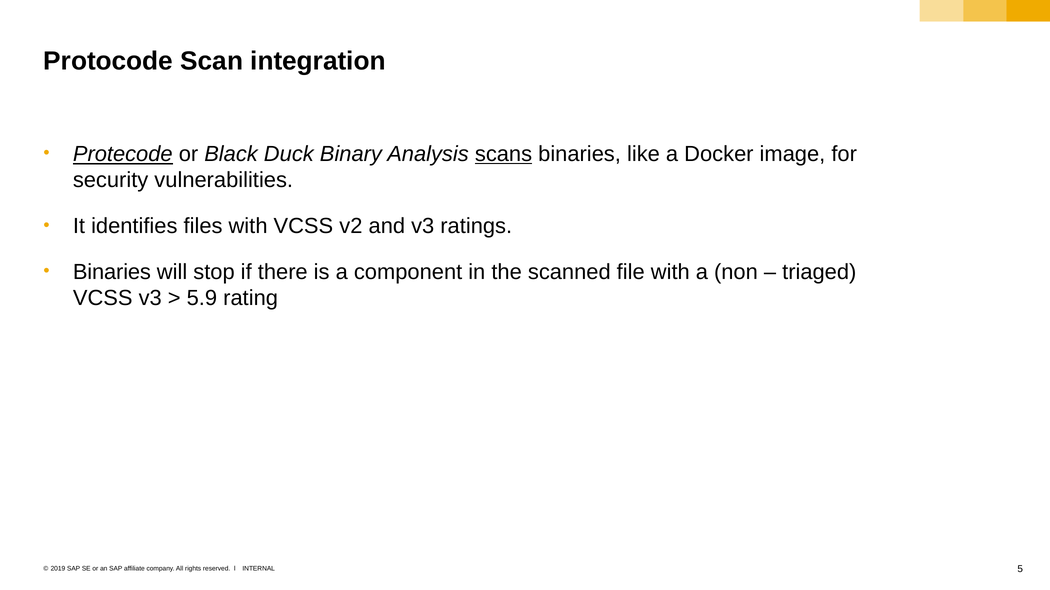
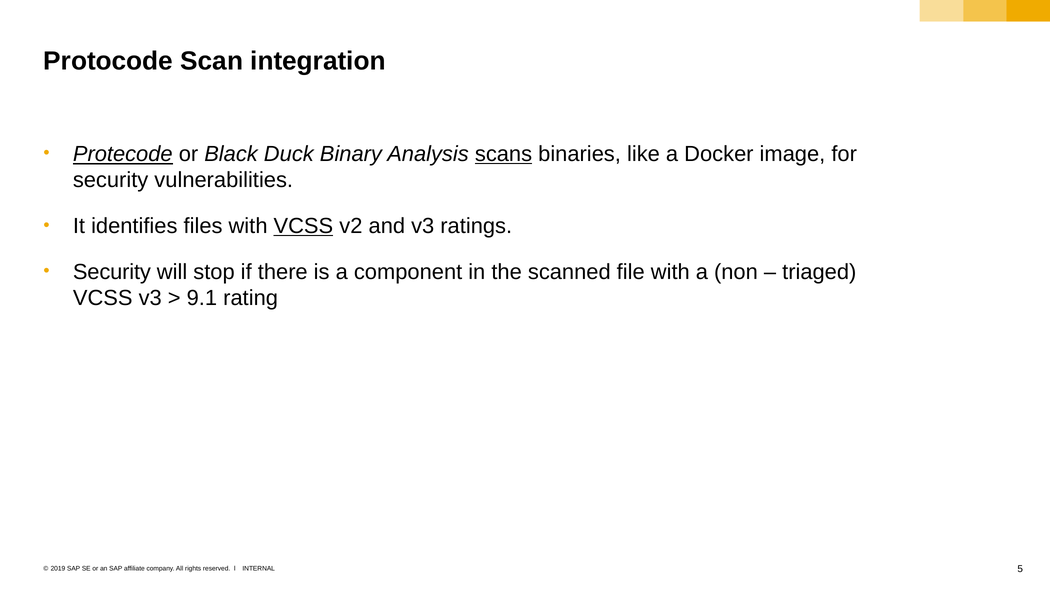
VCSS at (303, 226) underline: none -> present
Binaries at (112, 272): Binaries -> Security
5.9: 5.9 -> 9.1
